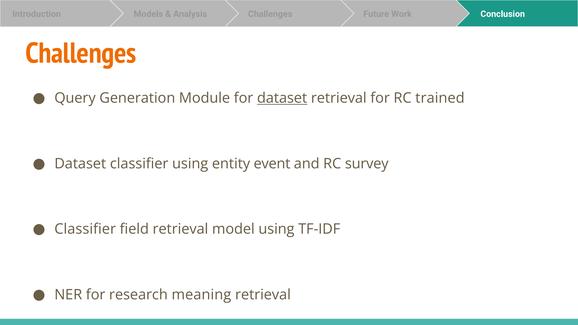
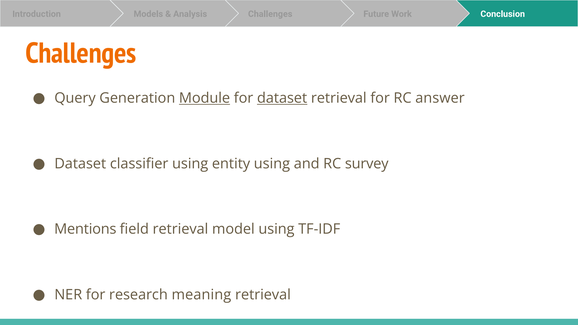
Module underline: none -> present
trained: trained -> answer
entity event: event -> using
Classifier at (85, 229): Classifier -> Mentions
